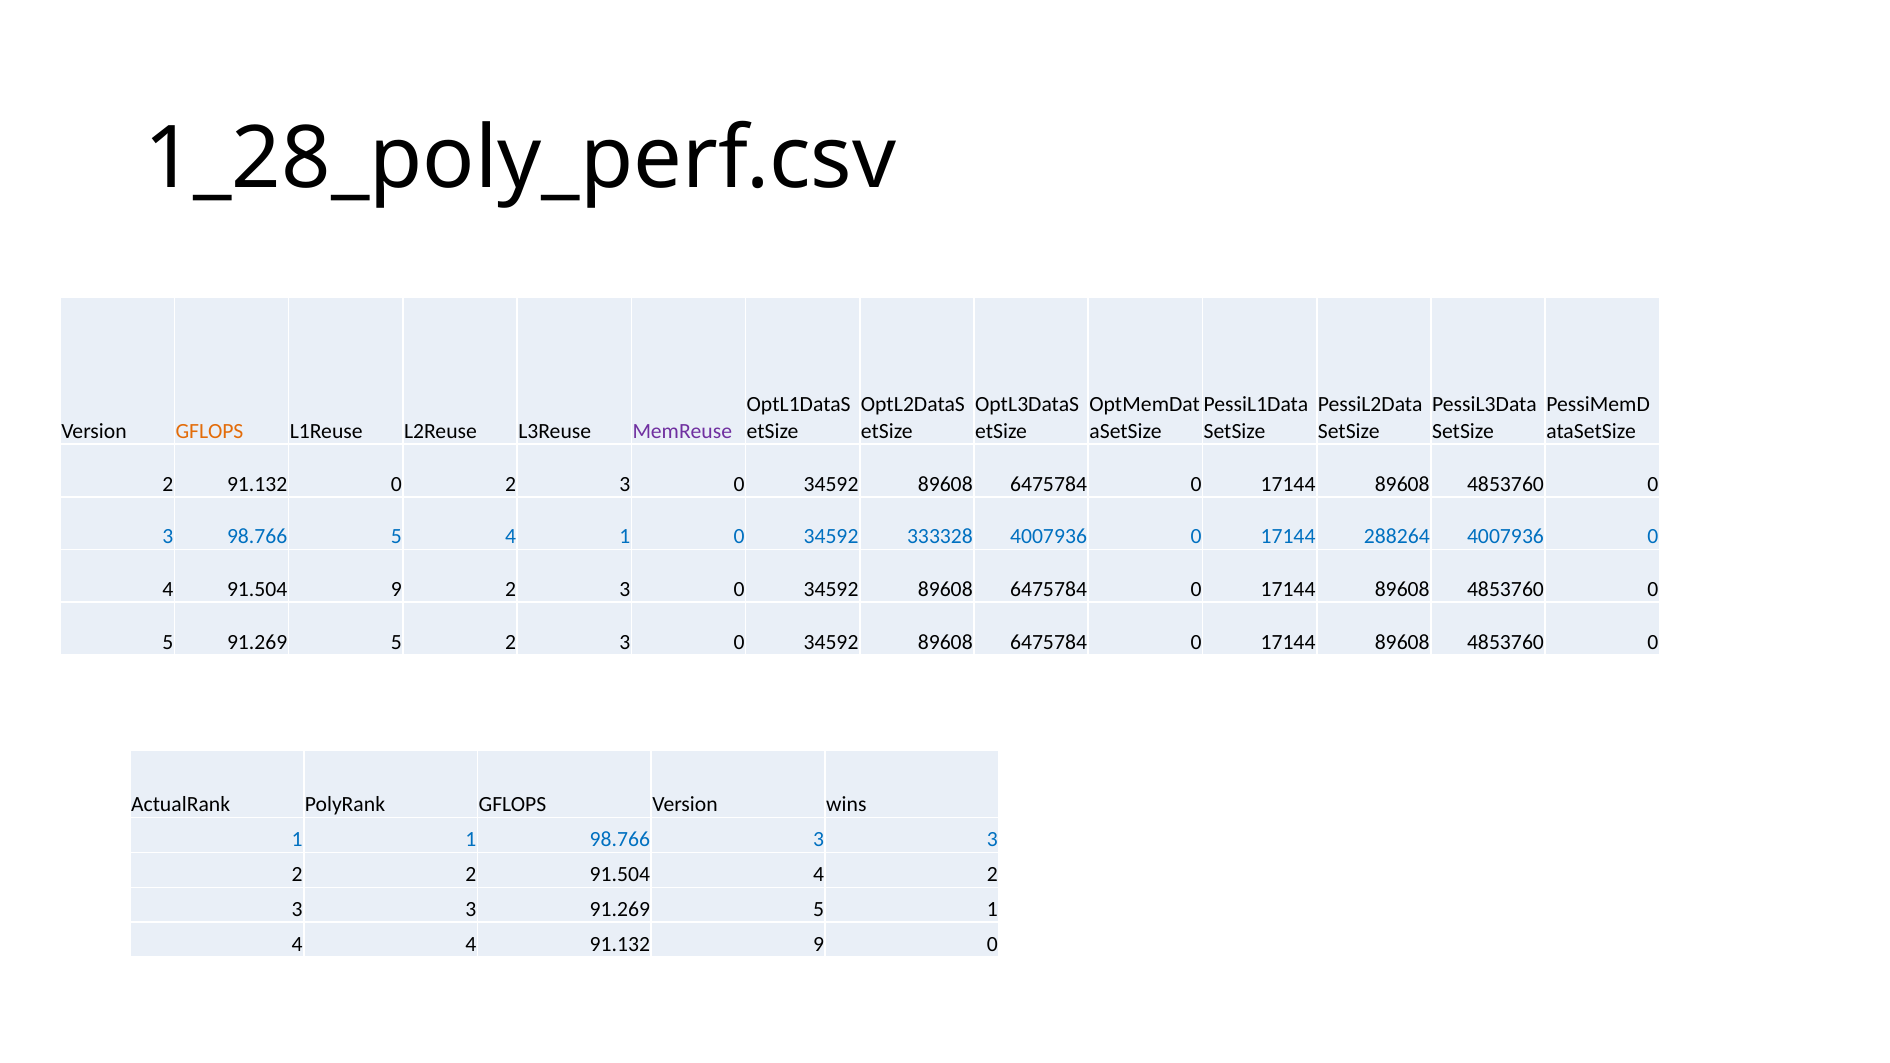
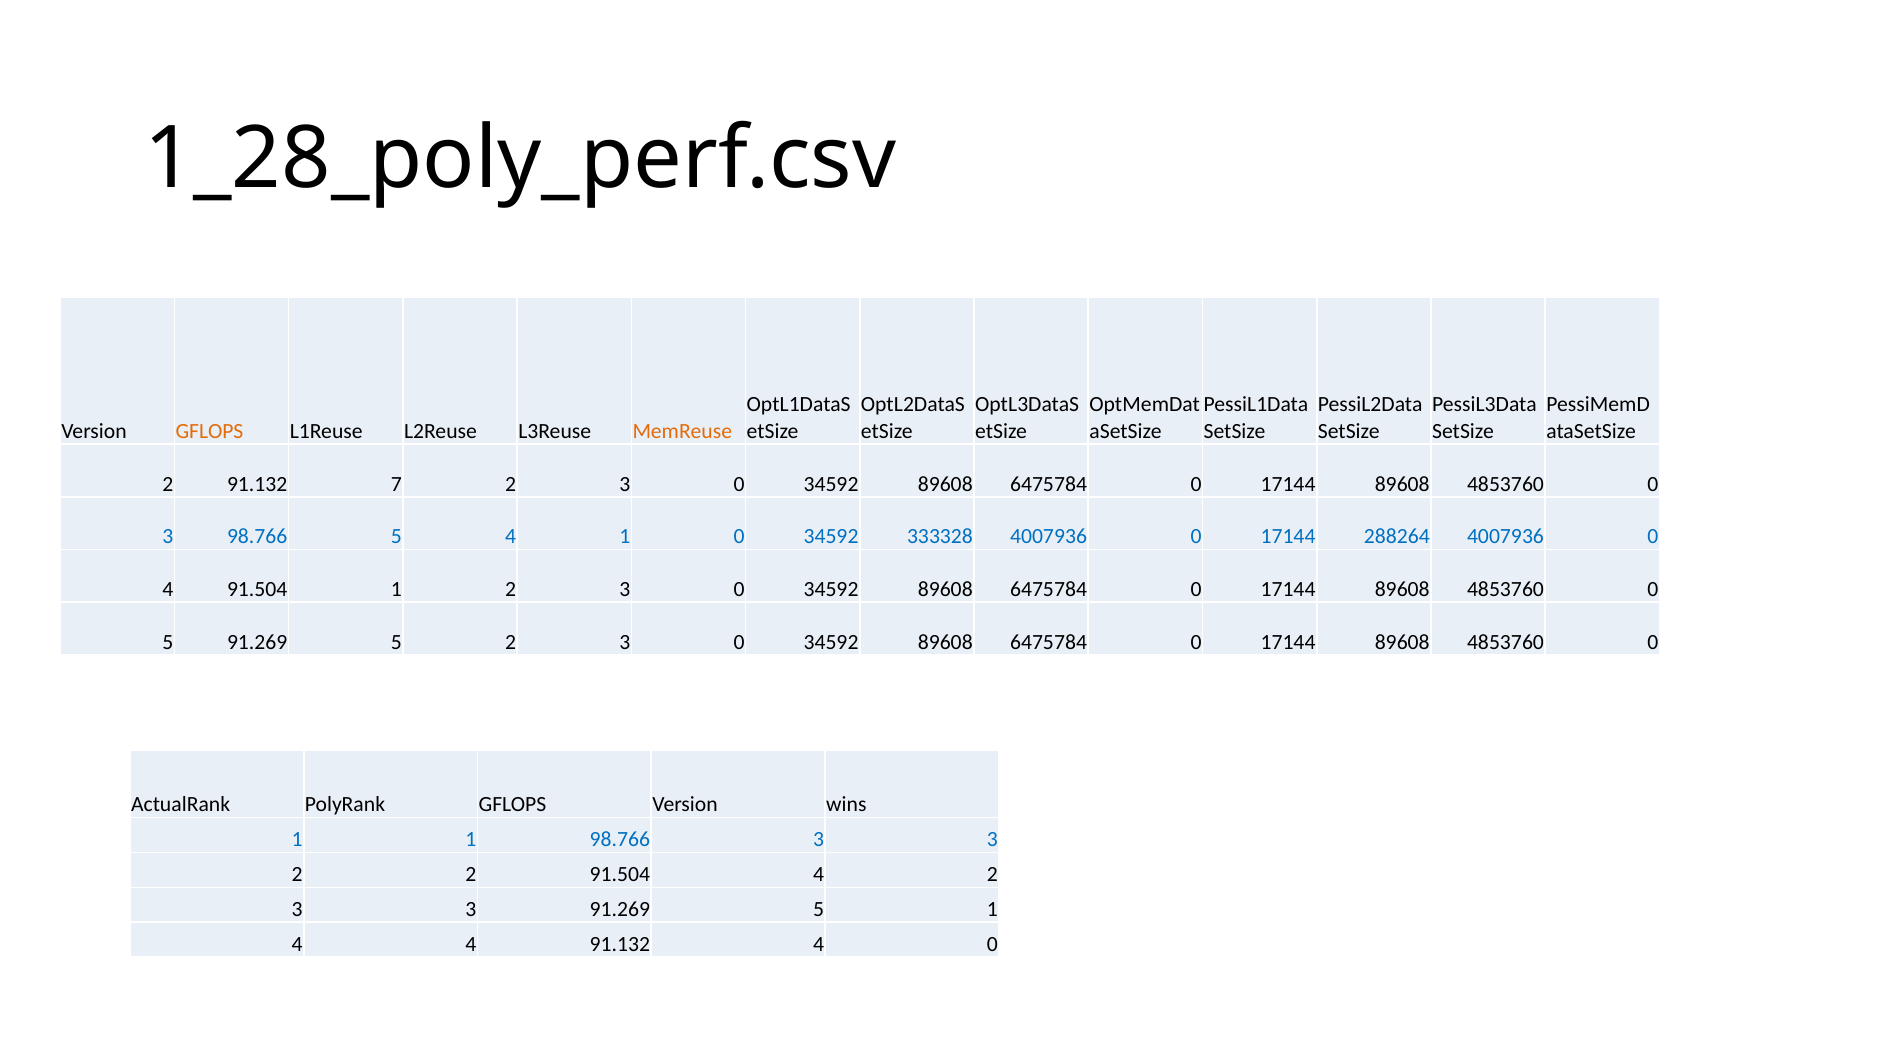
MemReuse colour: purple -> orange
91.132 0: 0 -> 7
91.504 9: 9 -> 1
91.132 9: 9 -> 4
